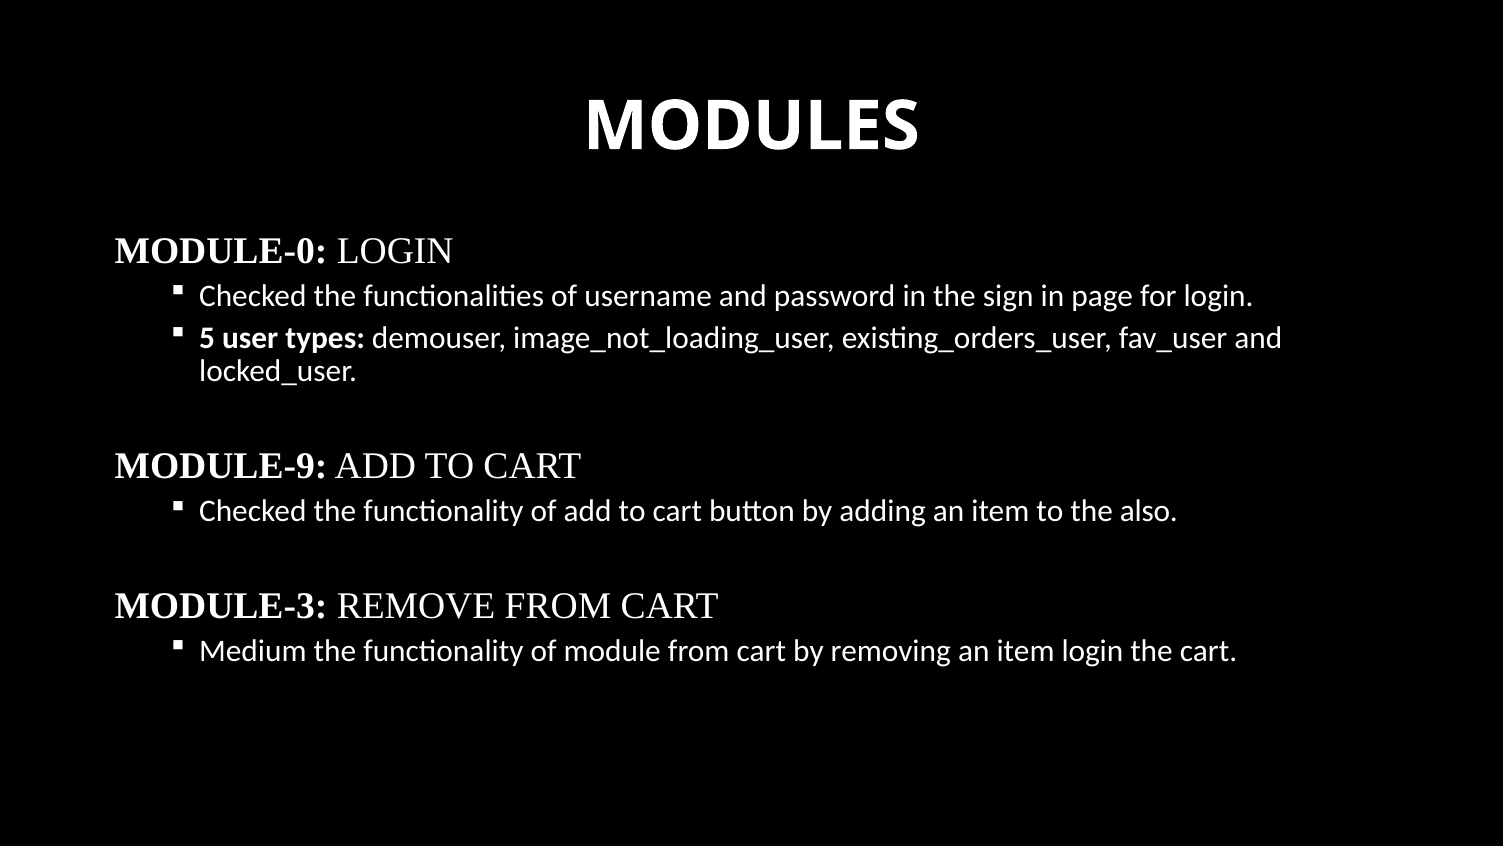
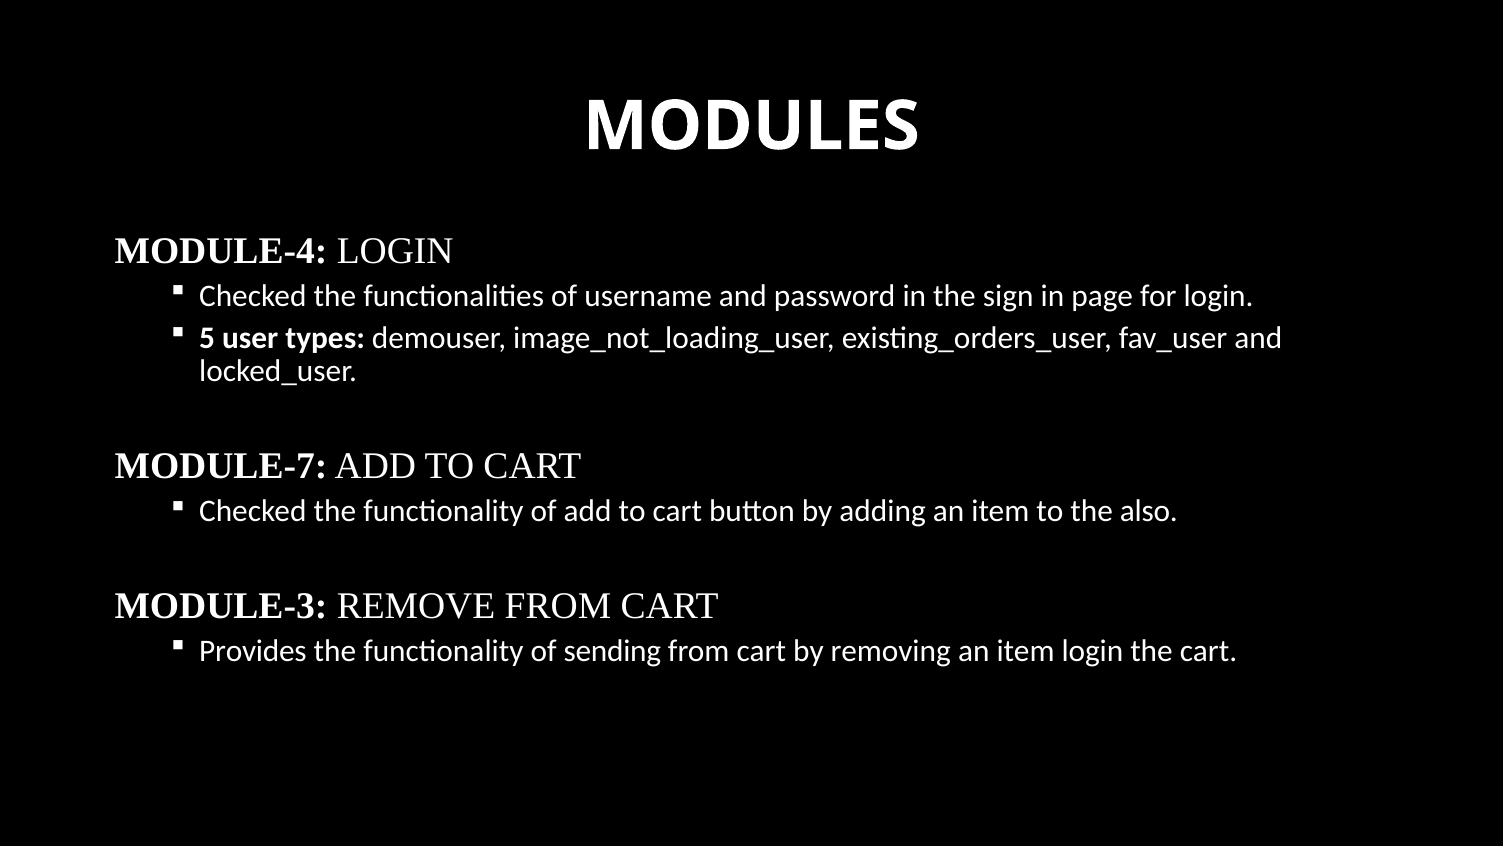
MODULE-0: MODULE-0 -> MODULE-4
MODULE-9: MODULE-9 -> MODULE-7
Medium: Medium -> Provides
module: module -> sending
